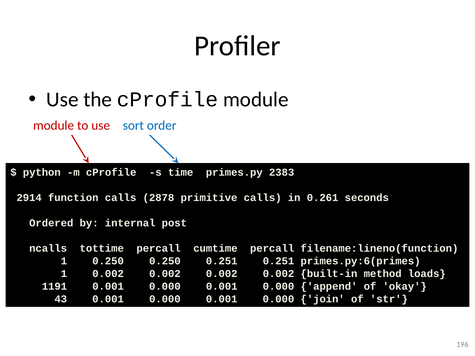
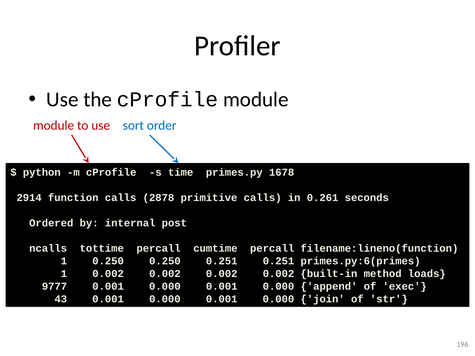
2383: 2383 -> 1678
1191: 1191 -> 9777
okay: okay -> exec
